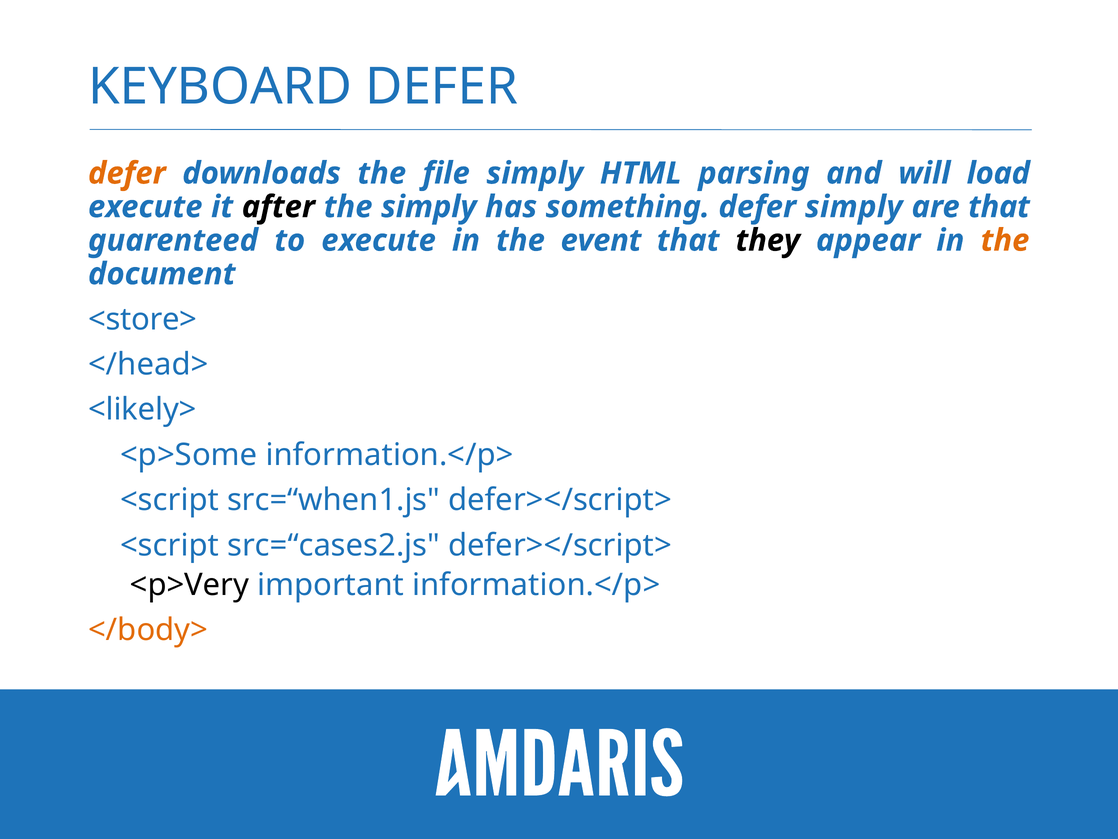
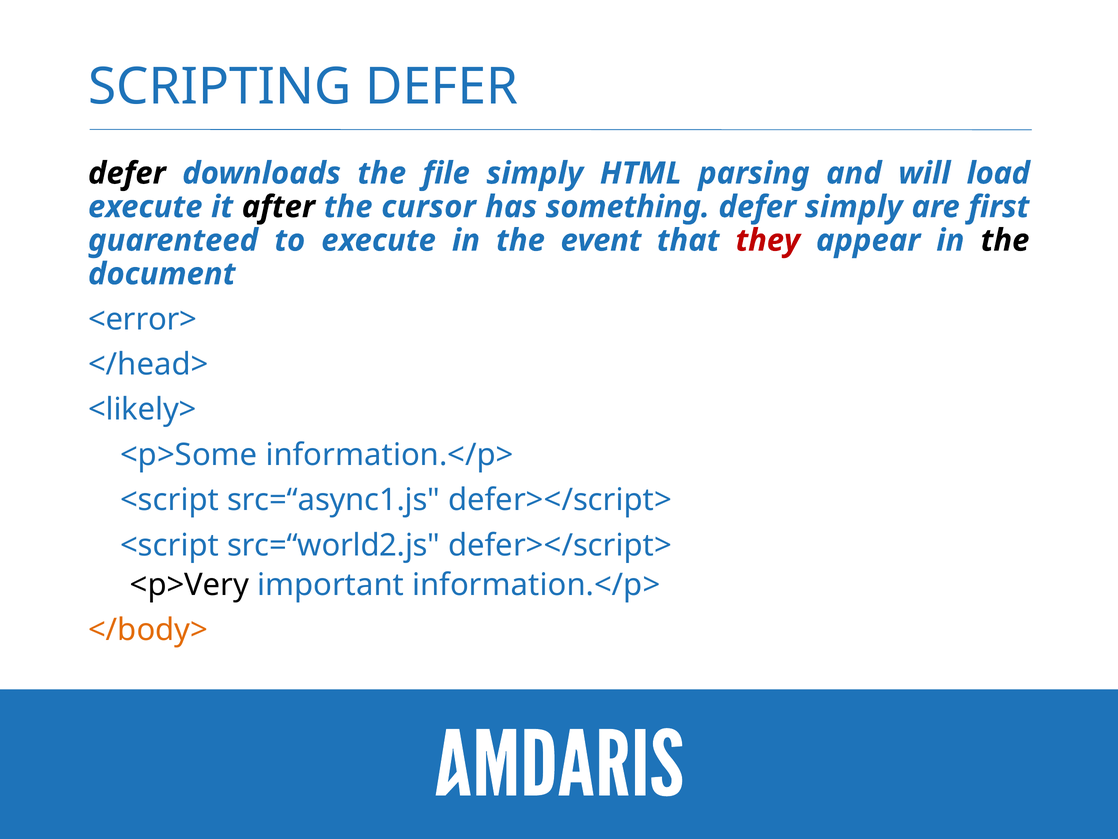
KEYBOARD: KEYBOARD -> SCRIPTING
defer at (127, 173) colour: orange -> black
the simply: simply -> cursor
are that: that -> first
they colour: black -> red
the at (1005, 240) colour: orange -> black
<store>: <store> -> <error>
src=“when1.js: src=“when1.js -> src=“async1.js
src=“cases2.js: src=“cases2.js -> src=“world2.js
